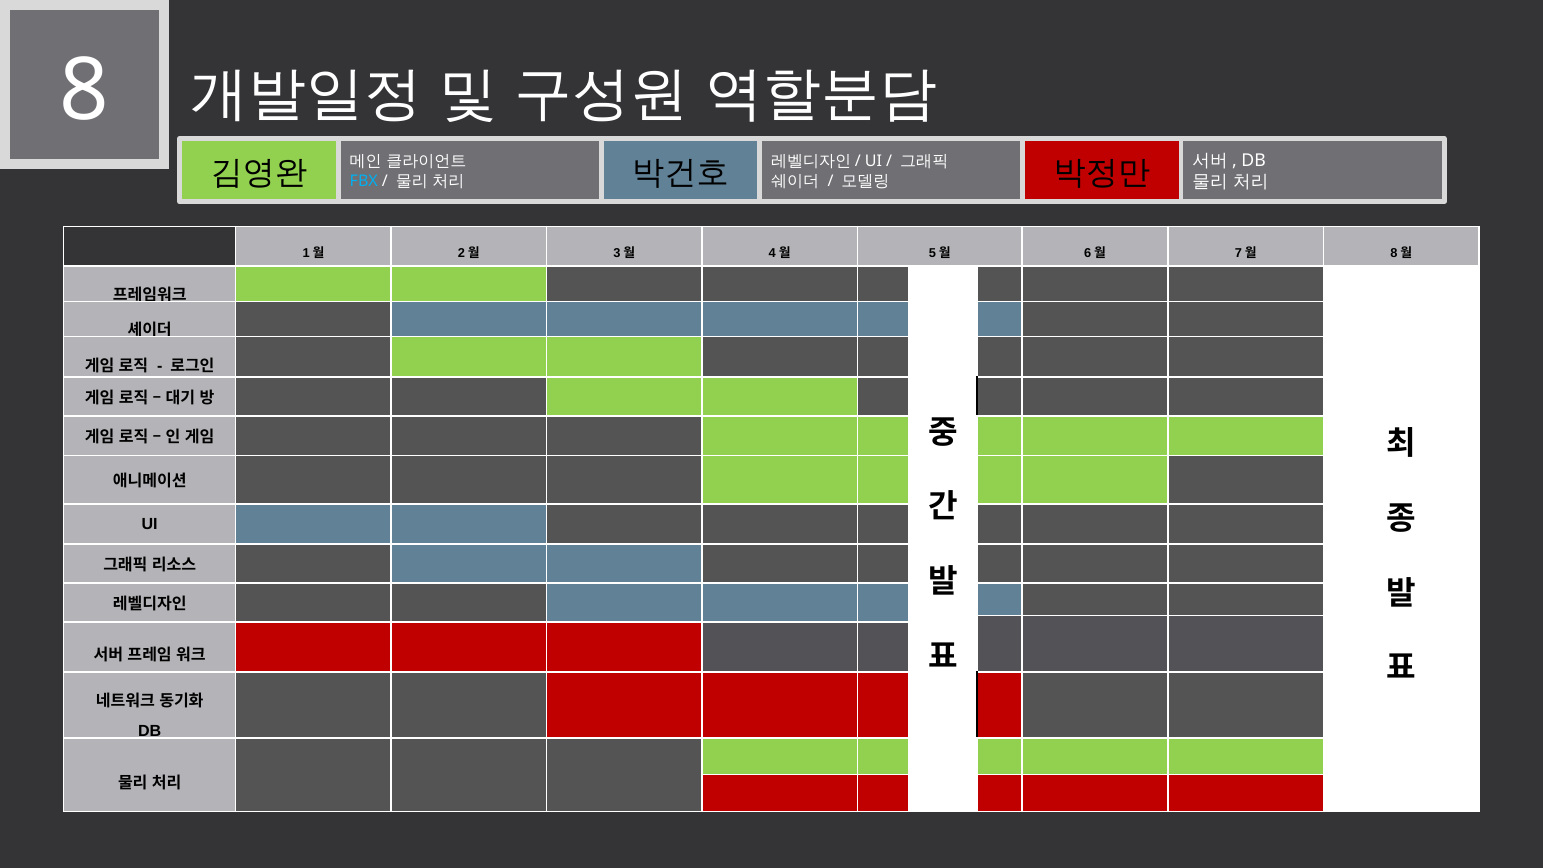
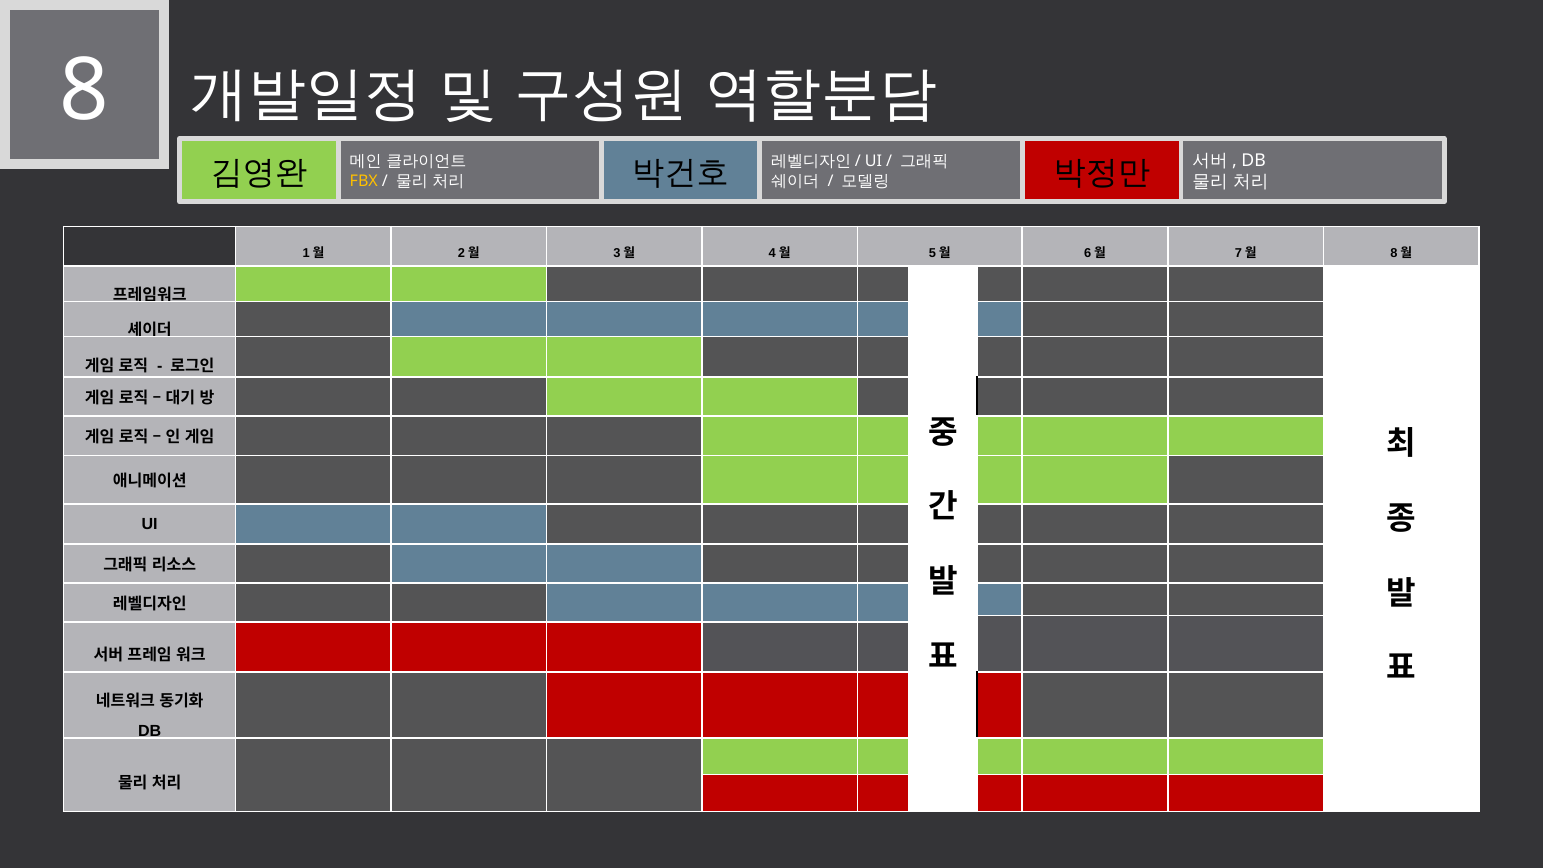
FBX colour: light blue -> yellow
